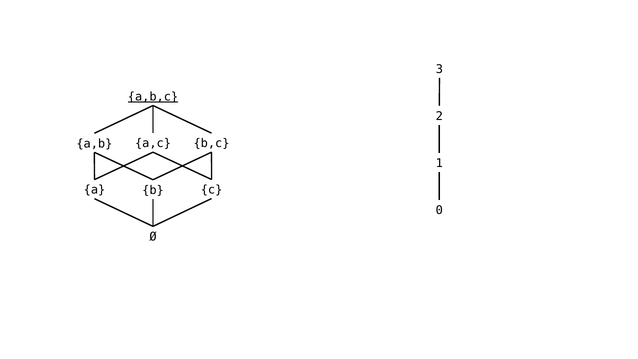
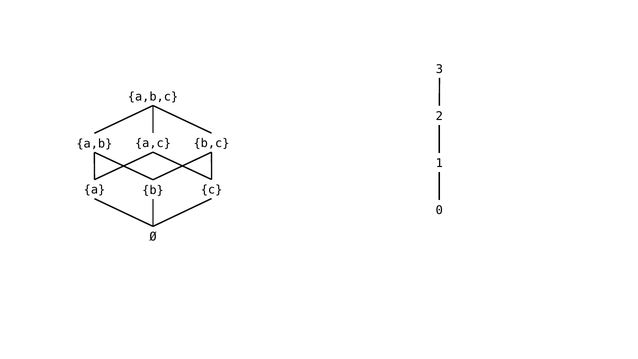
a,b,c underline: present -> none
